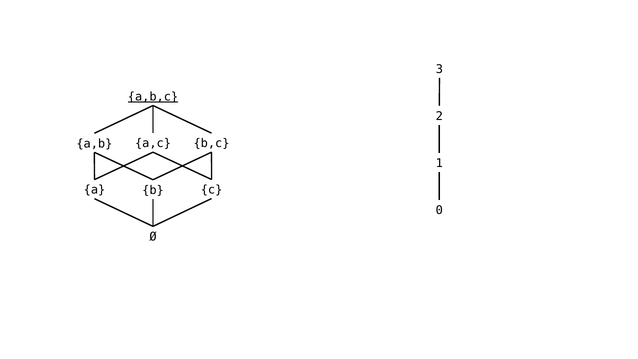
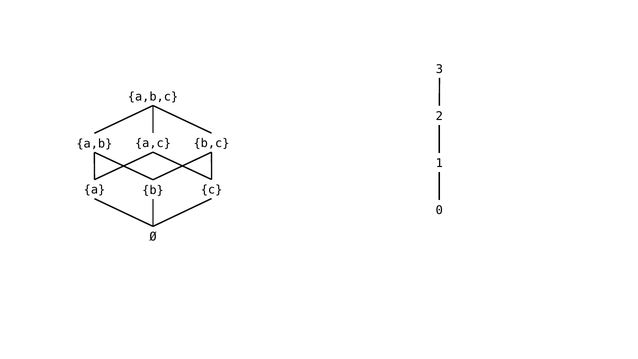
a,b,c underline: present -> none
